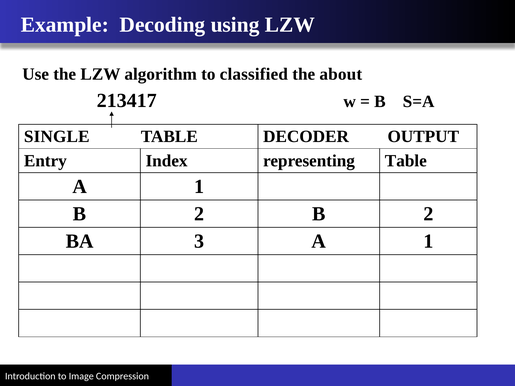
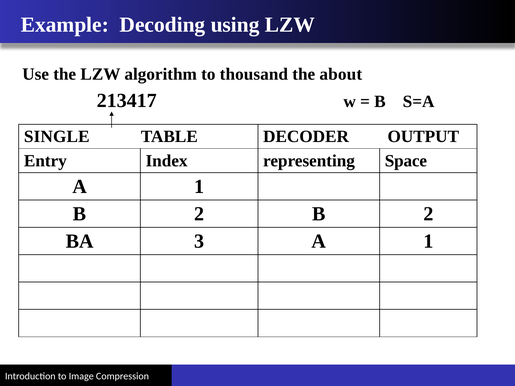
classified: classified -> thousand
representing Table: Table -> Space
